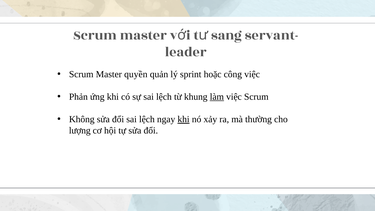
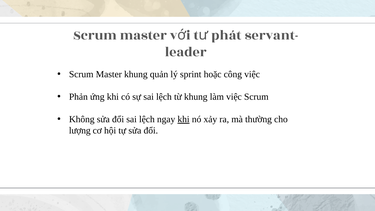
sang: sang -> phát
Master quyền: quyền -> khung
làm underline: present -> none
